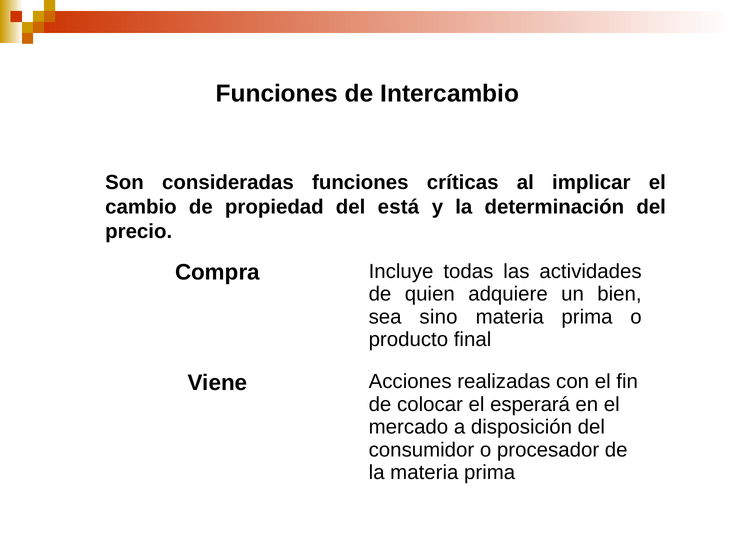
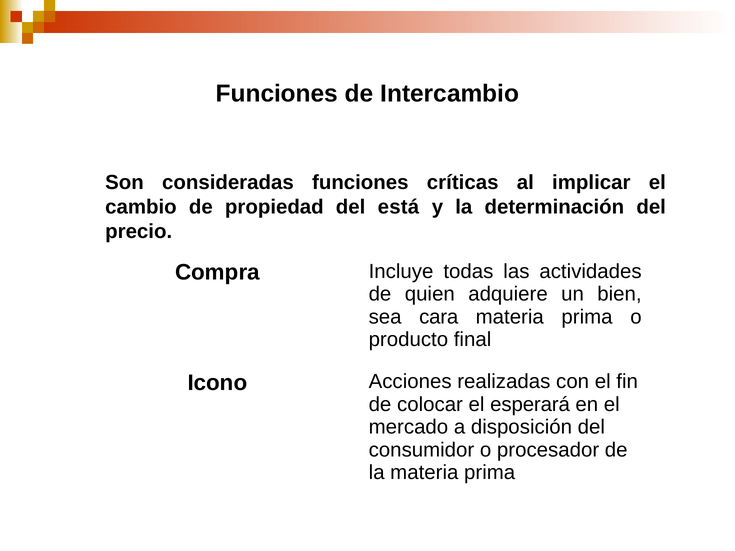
sino: sino -> cara
Viene: Viene -> Icono
